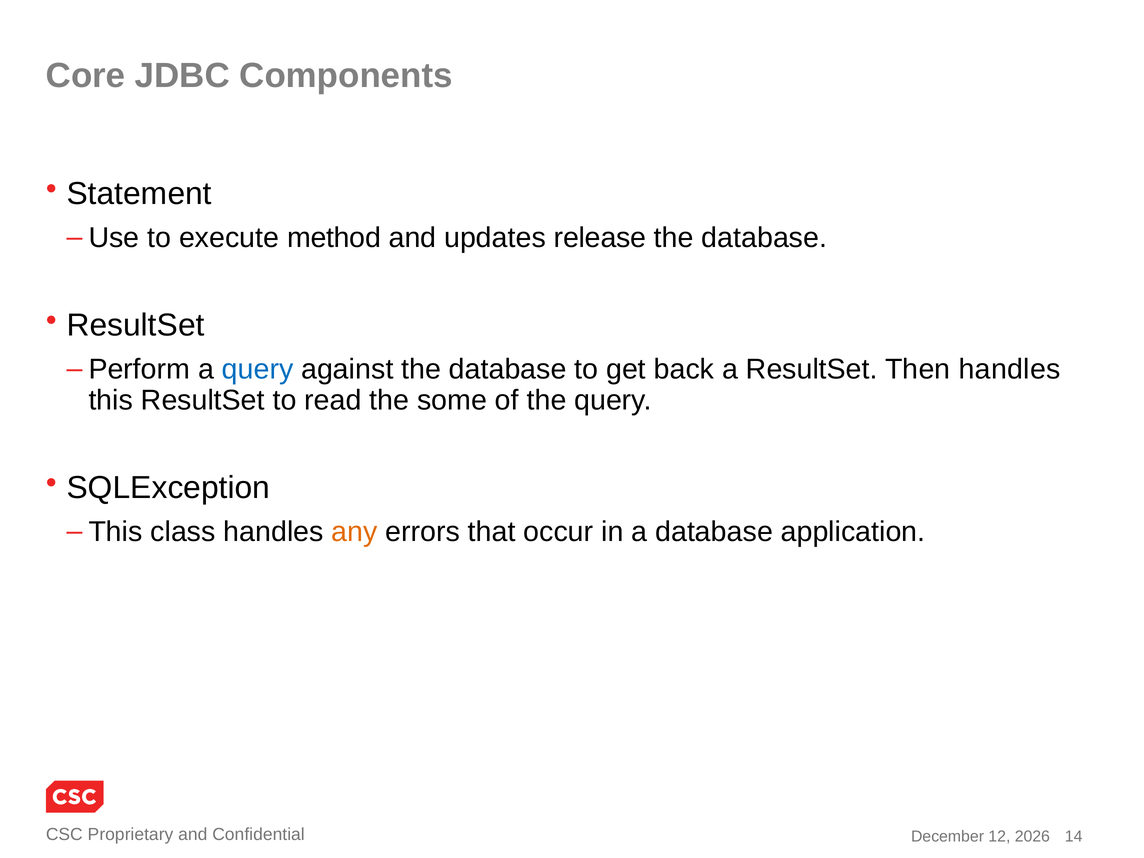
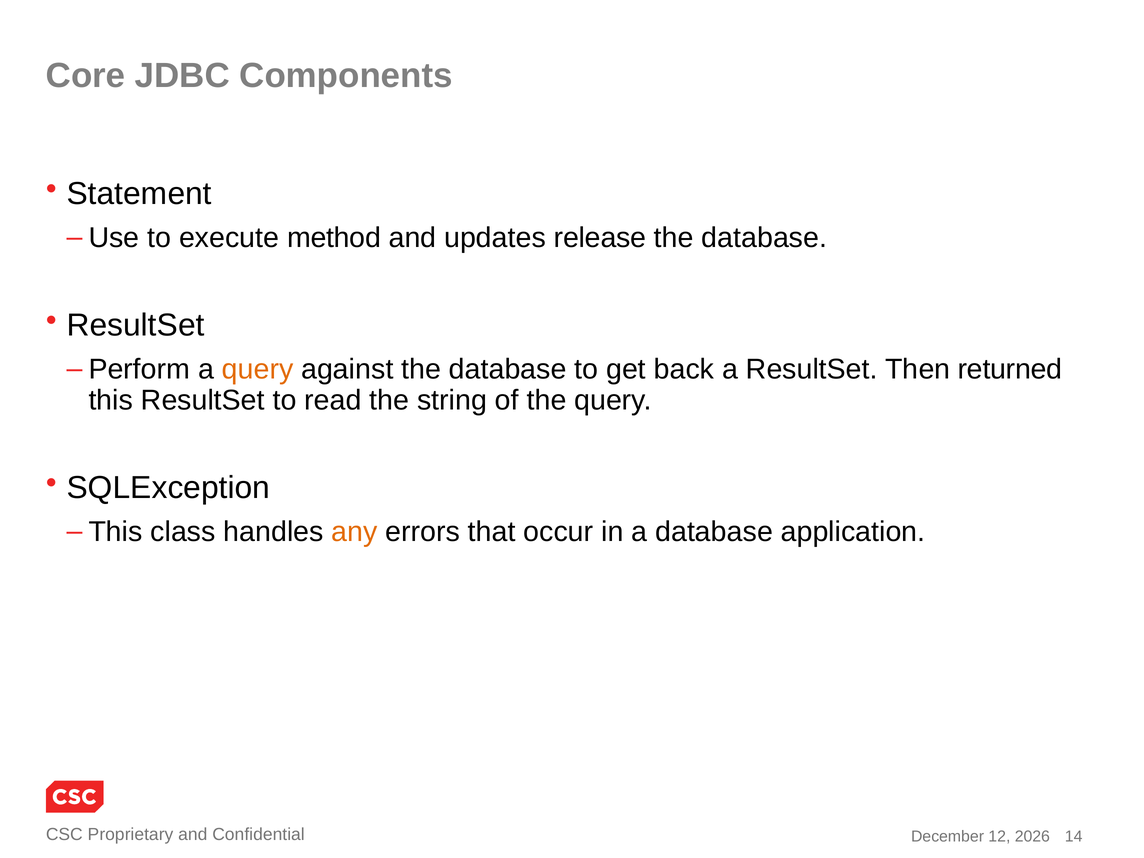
query at (258, 369) colour: blue -> orange
Then handles: handles -> returned
some: some -> string
